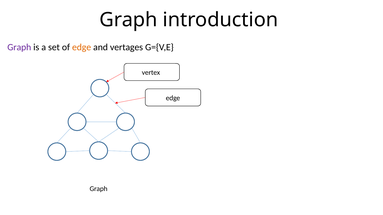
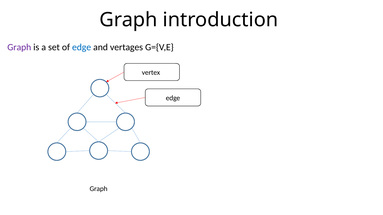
edge at (82, 47) colour: orange -> blue
